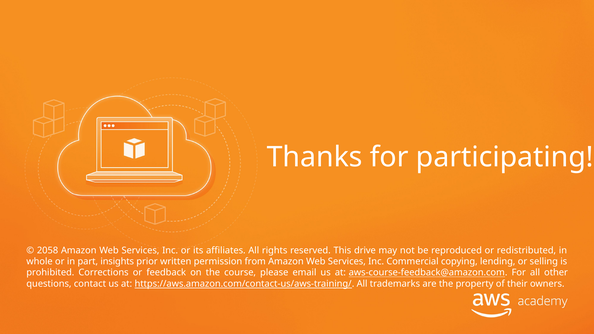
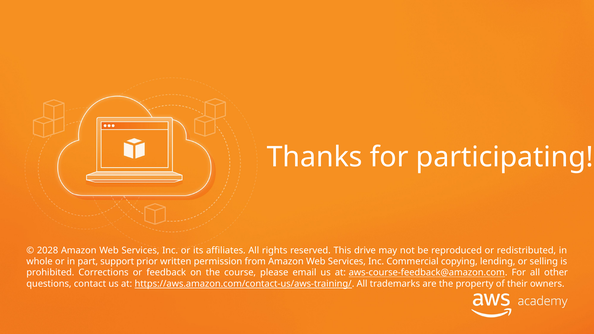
2058: 2058 -> 2028
insights: insights -> support
